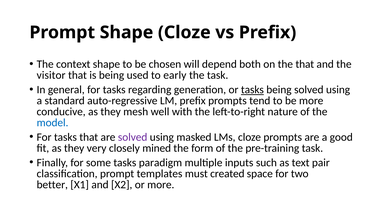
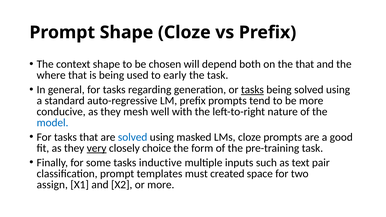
visitor: visitor -> where
solved at (133, 137) colour: purple -> blue
very underline: none -> present
mined: mined -> choice
paradigm: paradigm -> inductive
better: better -> assign
